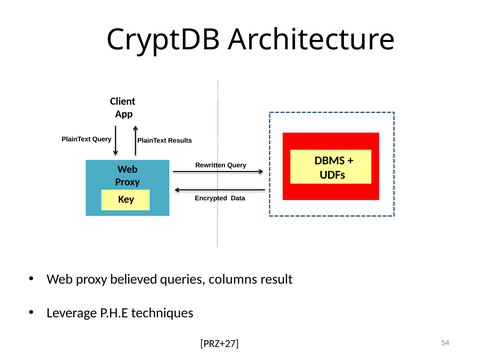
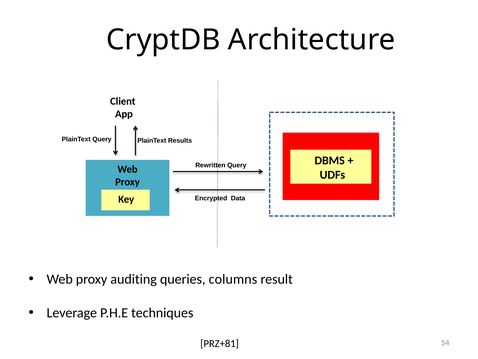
believed: believed -> auditing
PRZ+27: PRZ+27 -> PRZ+81
